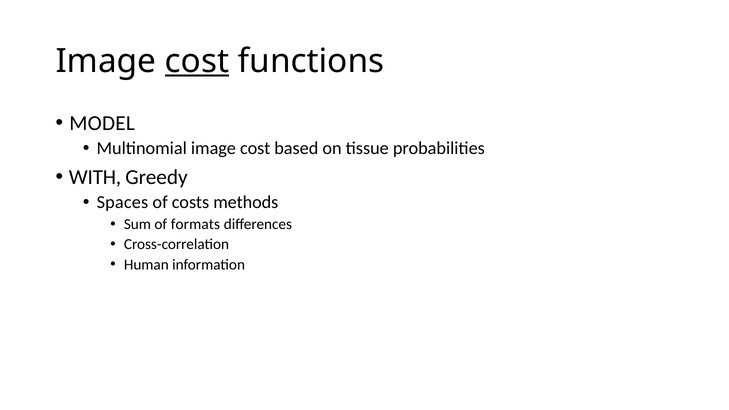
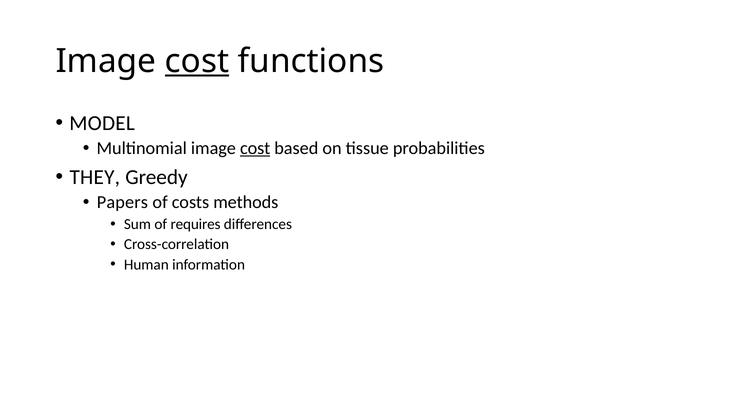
cost at (255, 148) underline: none -> present
WITH: WITH -> THEY
Spaces: Spaces -> Papers
formats: formats -> requires
